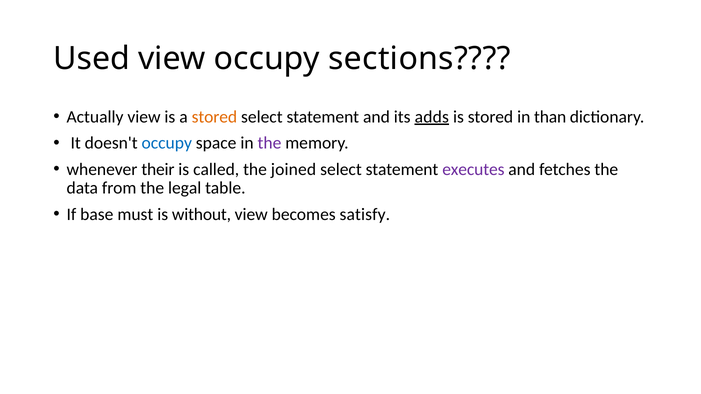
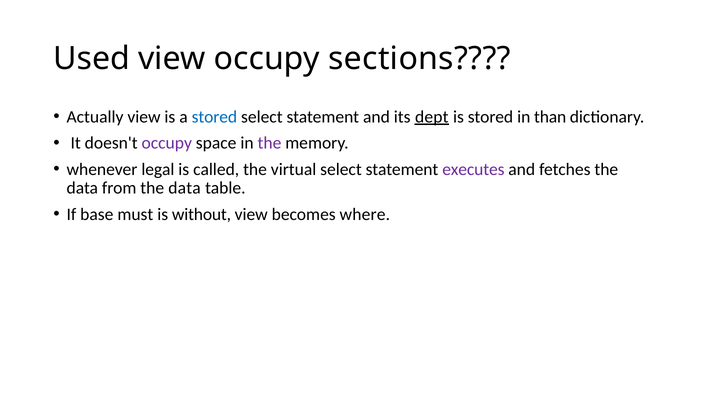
stored at (214, 117) colour: orange -> blue
adds: adds -> dept
occupy at (167, 143) colour: blue -> purple
their: their -> legal
joined: joined -> virtual
from the legal: legal -> data
satisfy: satisfy -> where
